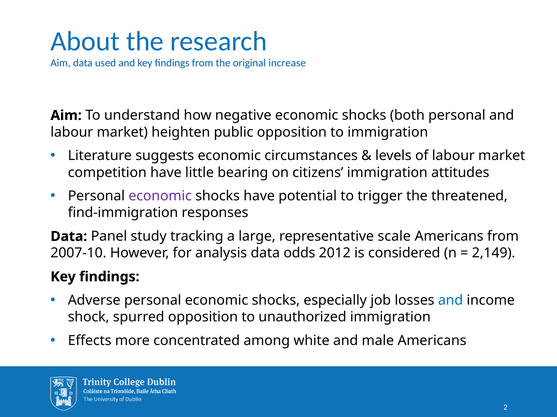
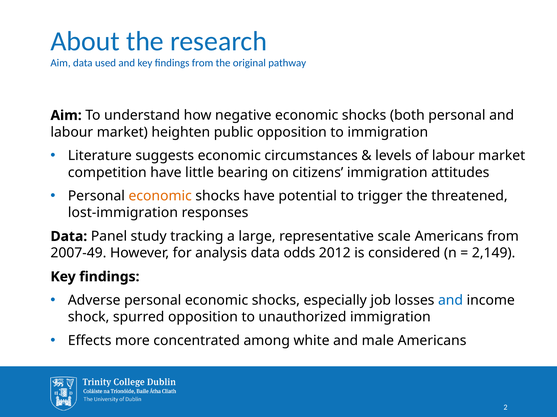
increase: increase -> pathway
economic at (160, 196) colour: purple -> orange
find-immigration: find-immigration -> lost-immigration
2007-10: 2007-10 -> 2007-49
